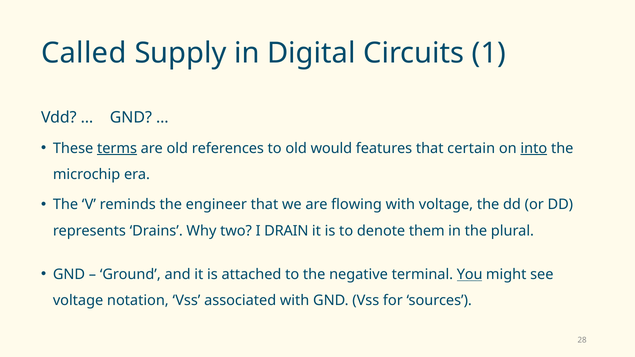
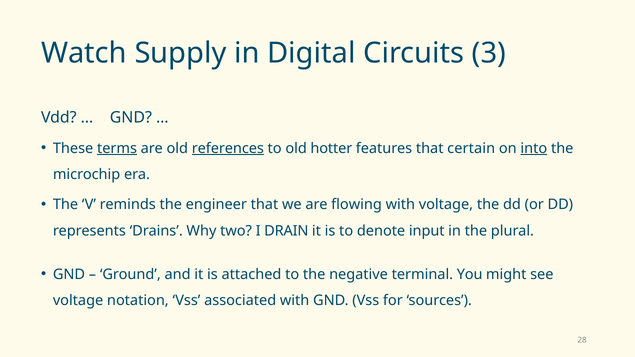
Called: Called -> Watch
1: 1 -> 3
references underline: none -> present
would: would -> hotter
them: them -> input
You underline: present -> none
